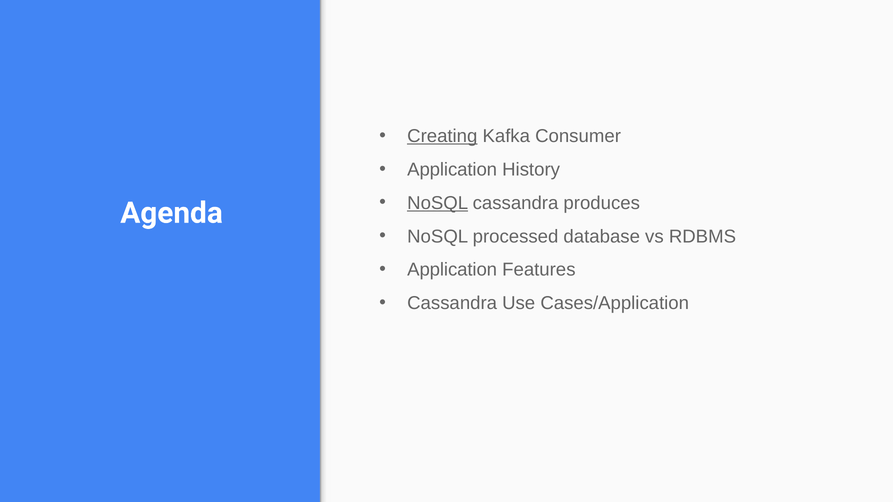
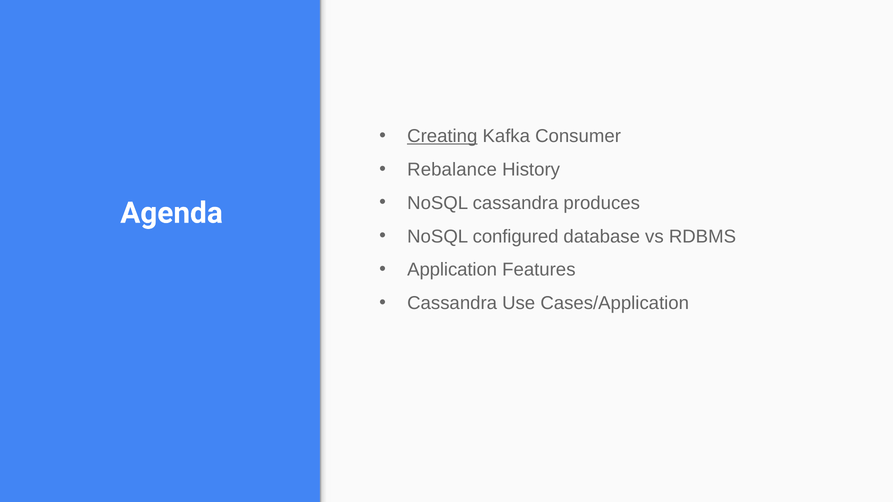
Application at (452, 170): Application -> Rebalance
NoSQL at (438, 203) underline: present -> none
processed: processed -> configured
